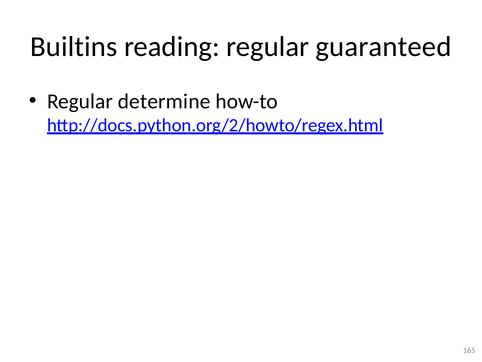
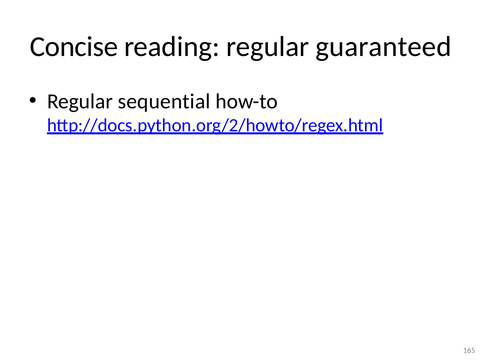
Builtins: Builtins -> Concise
determine: determine -> sequential
